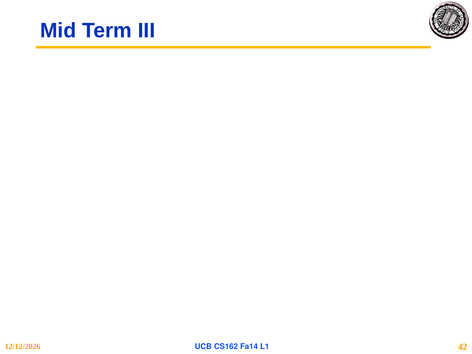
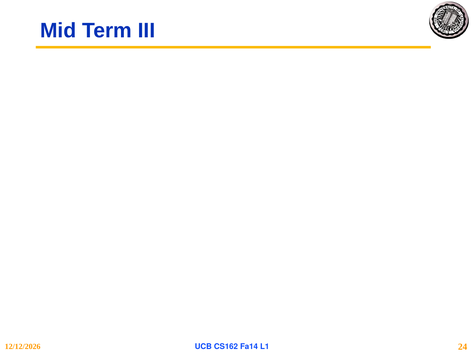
42: 42 -> 24
